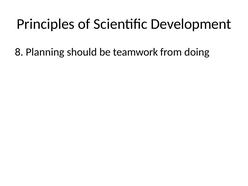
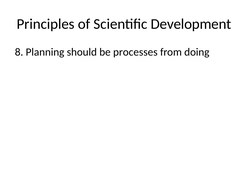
teamwork: teamwork -> processes
